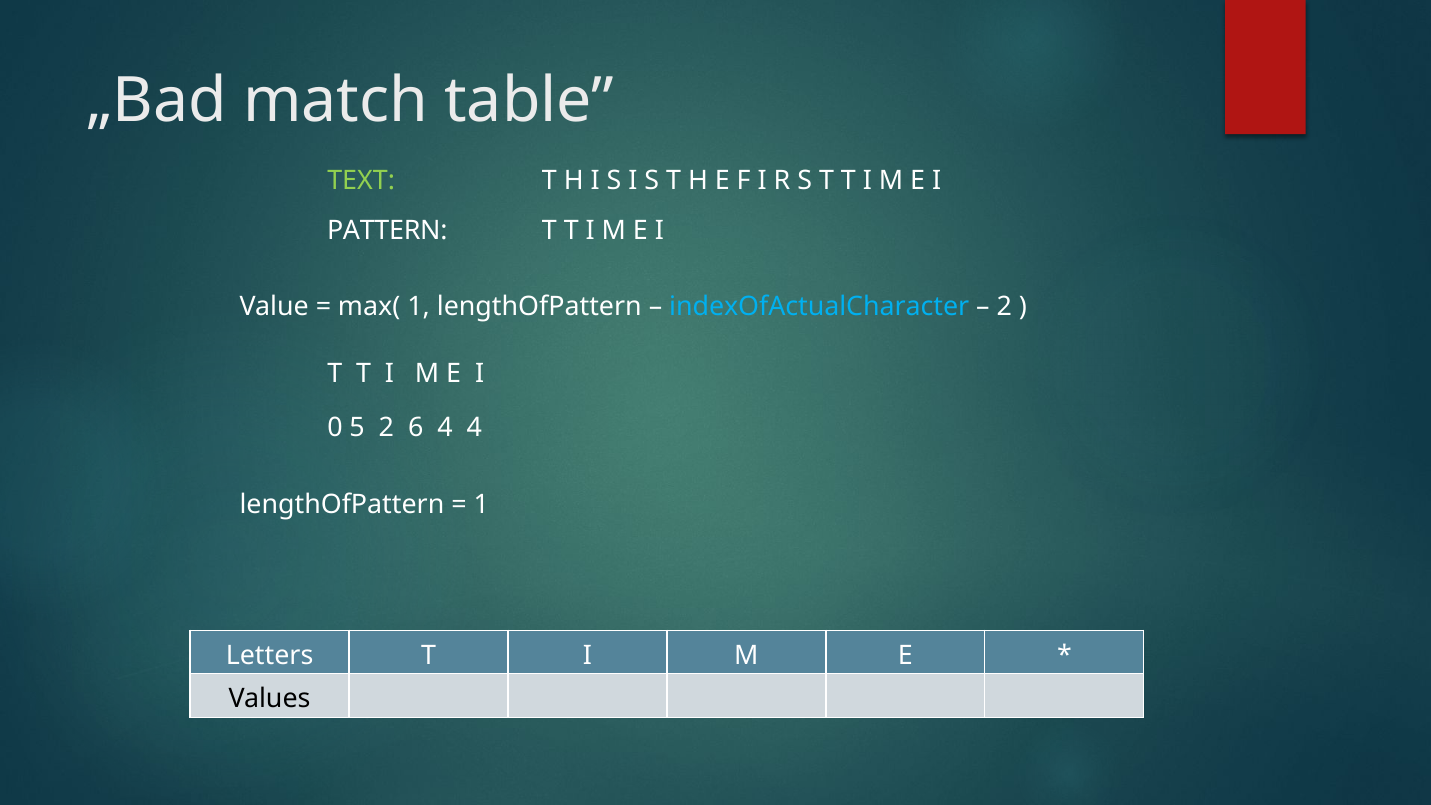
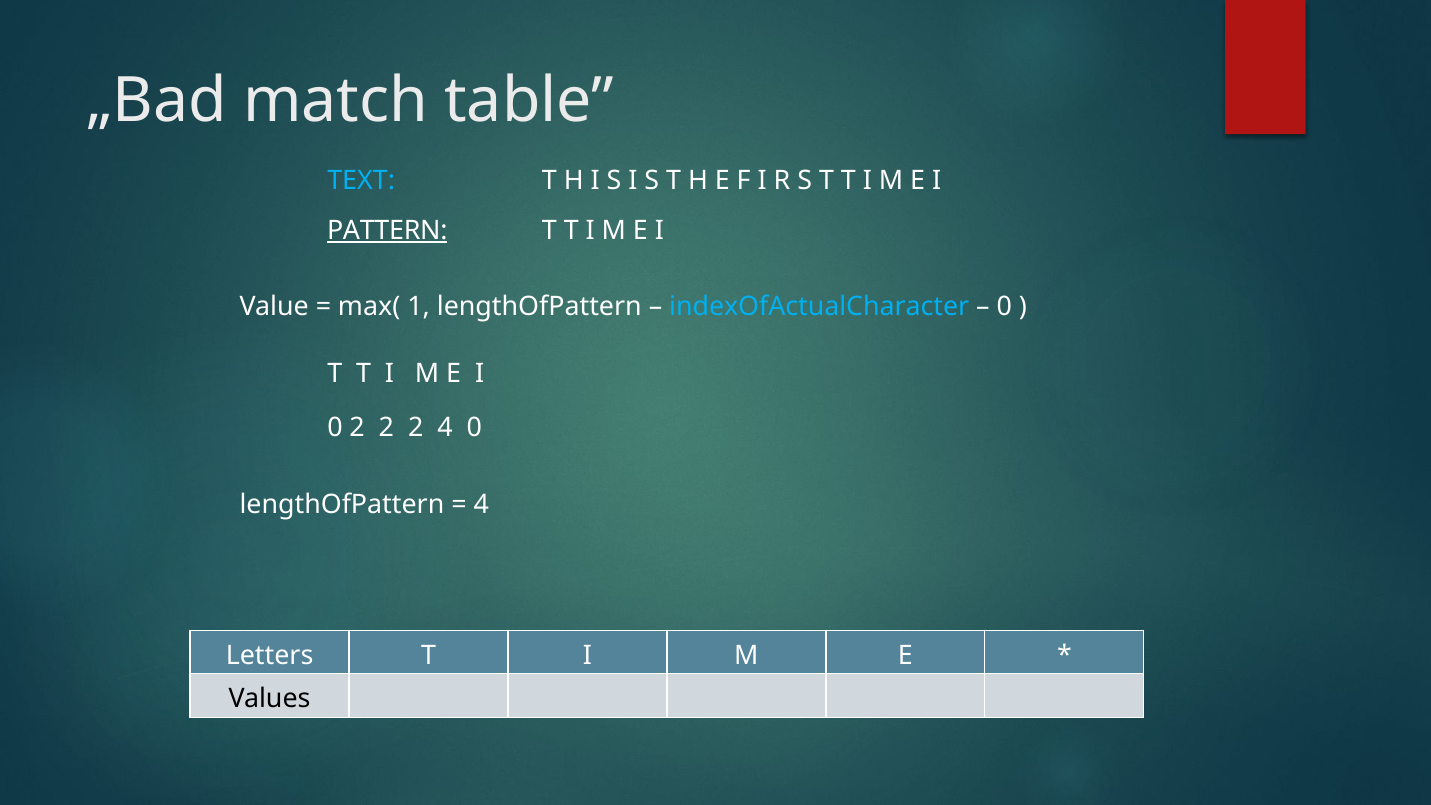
TEXT colour: light green -> light blue
PATTERN underline: none -> present
2 at (1004, 307): 2 -> 0
0 5: 5 -> 2
6 at (416, 428): 6 -> 2
4 4: 4 -> 0
1 at (481, 505): 1 -> 4
